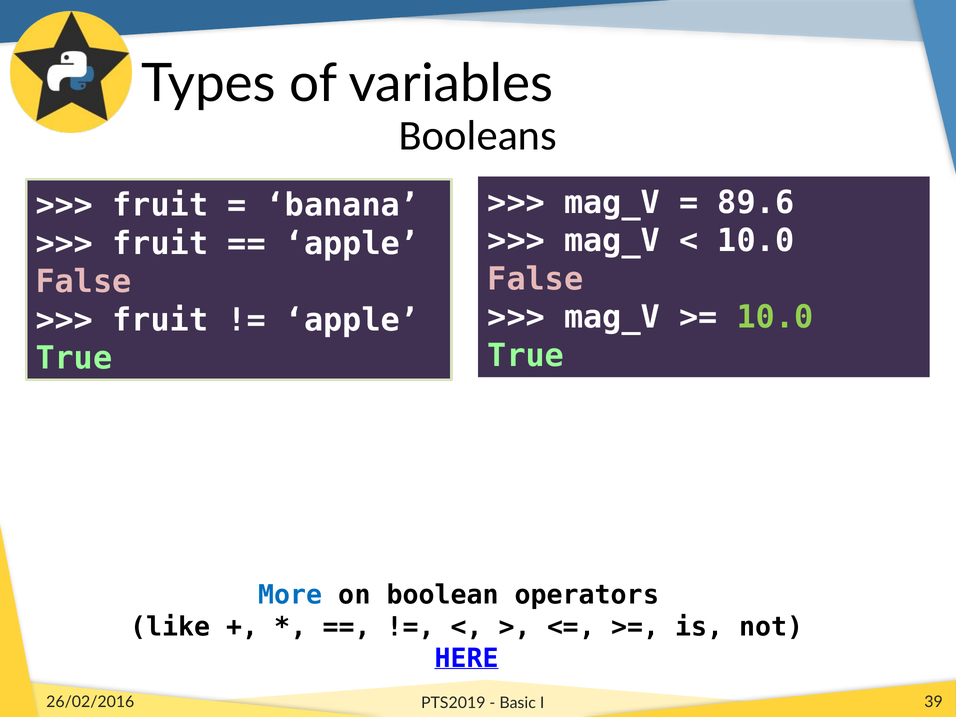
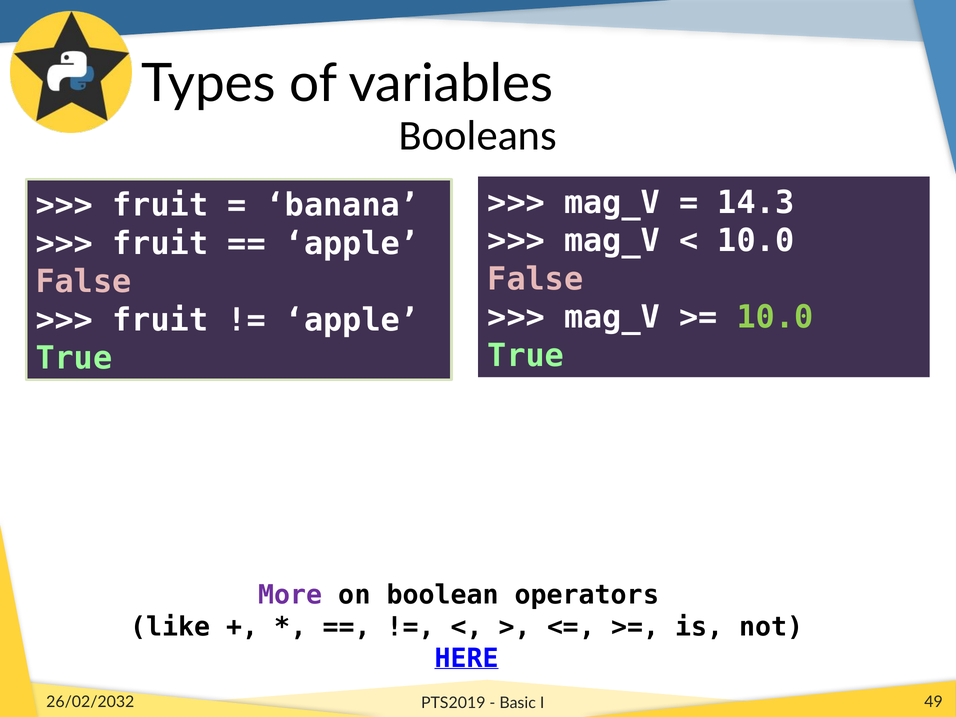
89.6: 89.6 -> 14.3
More colour: blue -> purple
26/02/2016: 26/02/2016 -> 26/02/2032
39: 39 -> 49
